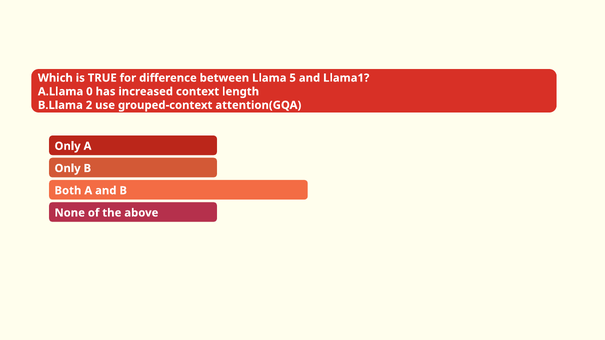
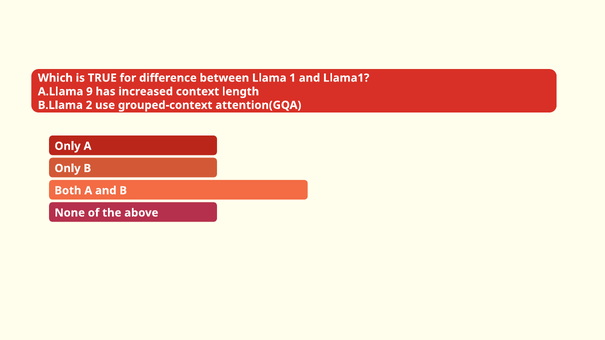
5: 5 -> 1
0: 0 -> 9
